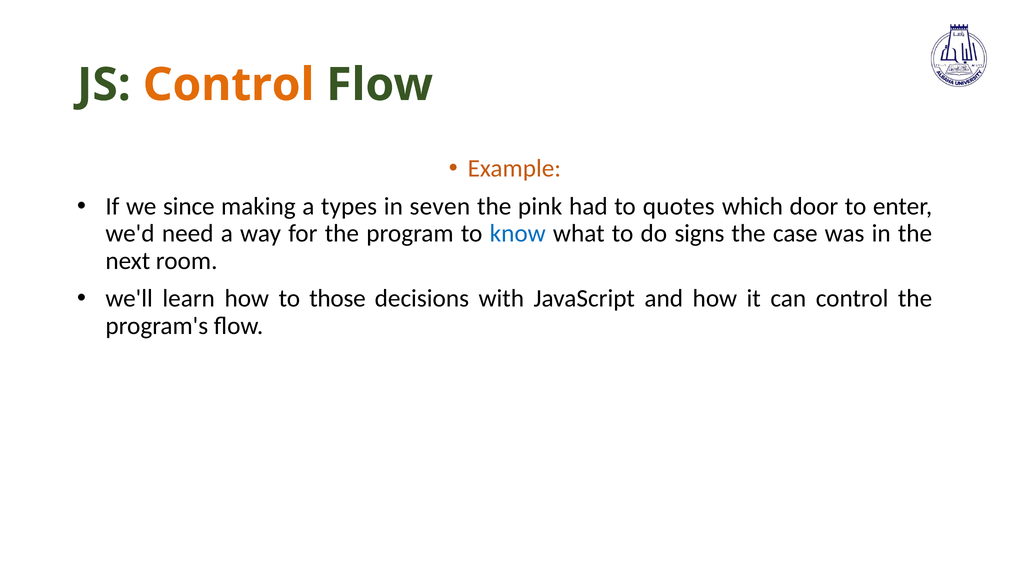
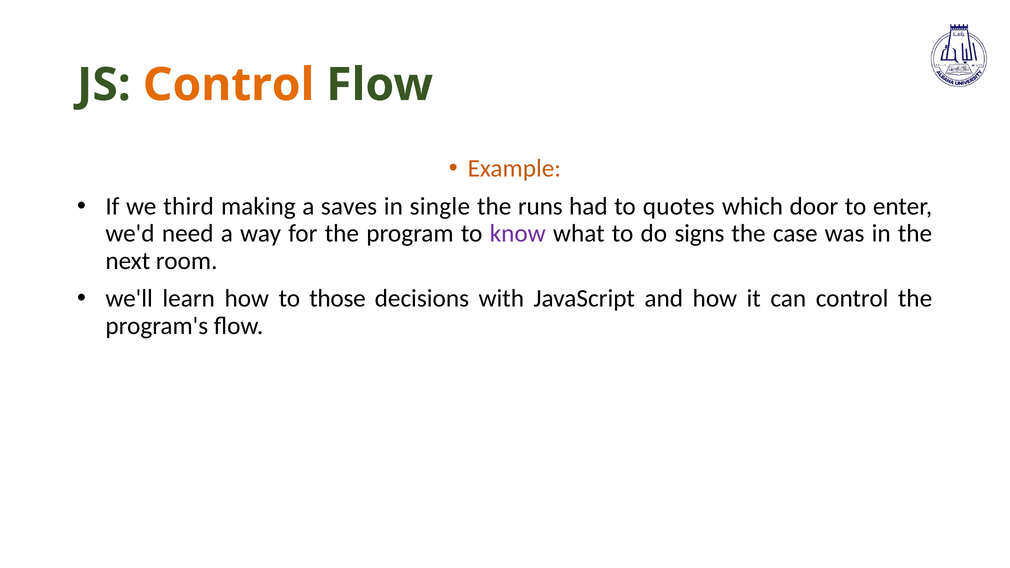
since: since -> third
types: types -> saves
seven: seven -> single
pink: pink -> runs
know colour: blue -> purple
